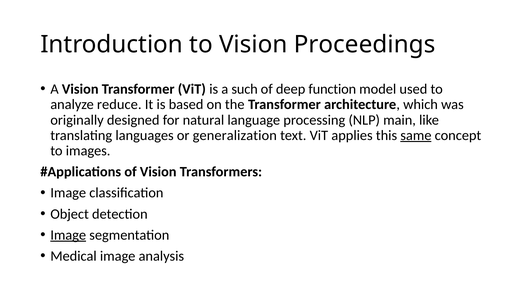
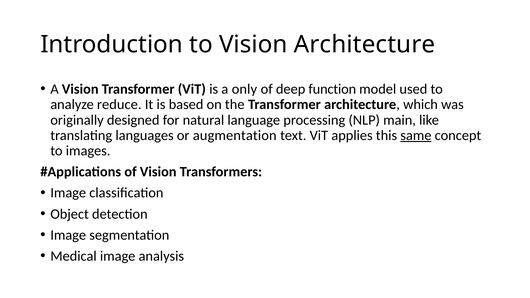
Vision Proceedings: Proceedings -> Architecture
such: such -> only
generalization: generalization -> augmentation
Image at (68, 235) underline: present -> none
